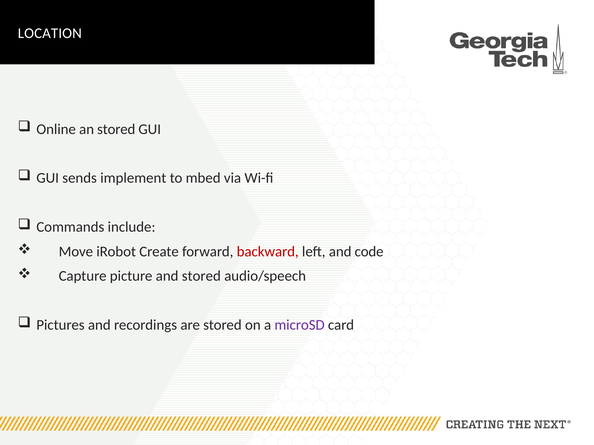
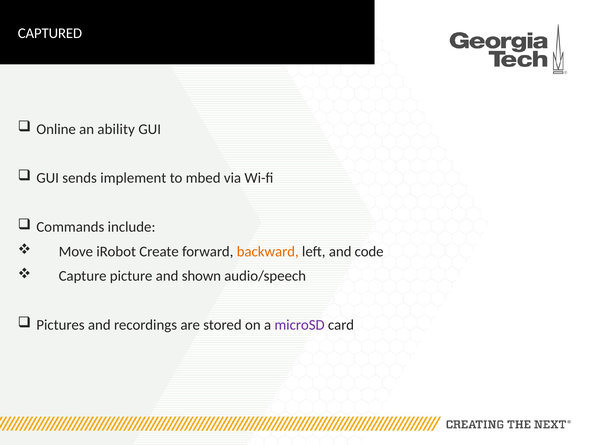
LOCATION: LOCATION -> CAPTURED
an stored: stored -> ability
backward colour: red -> orange
and stored: stored -> shown
